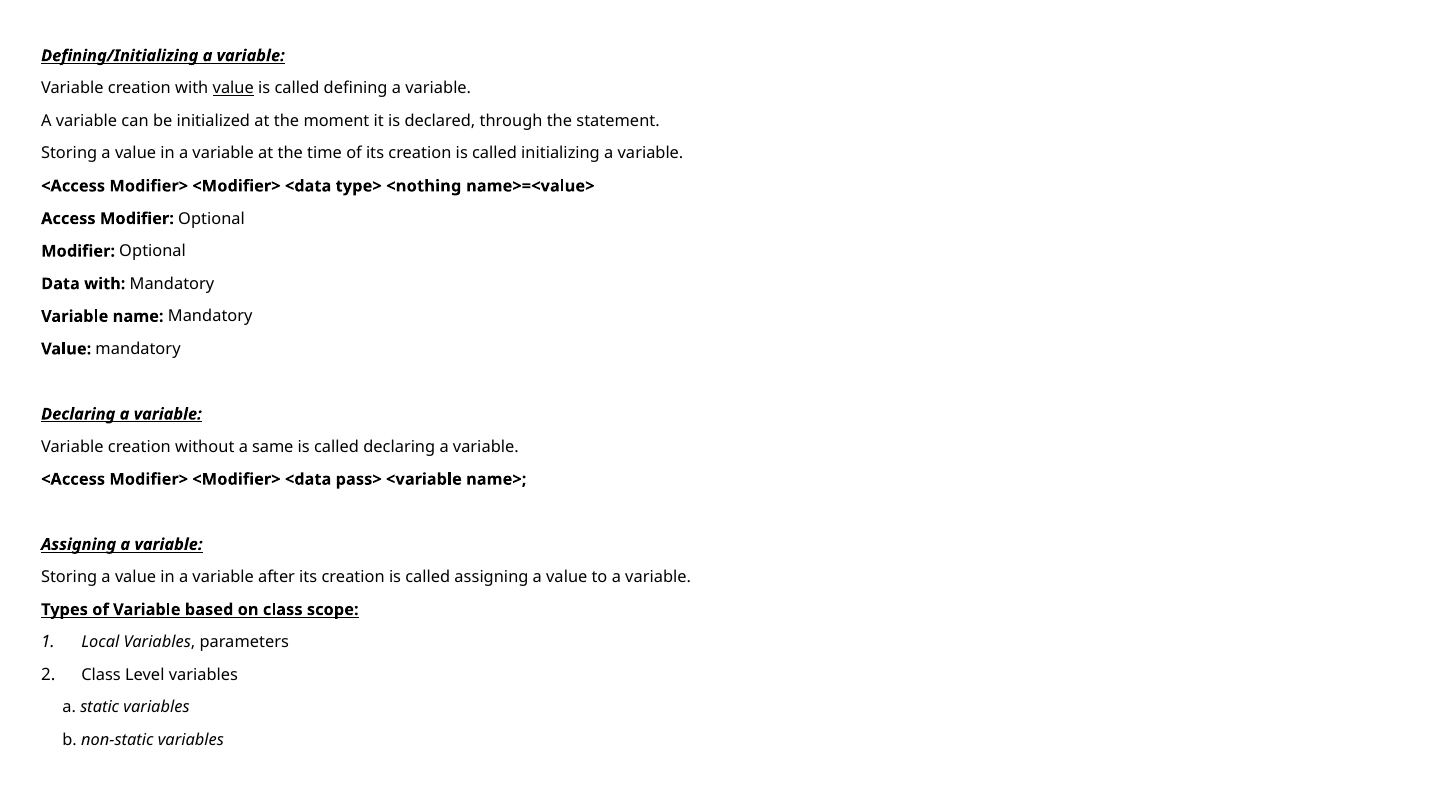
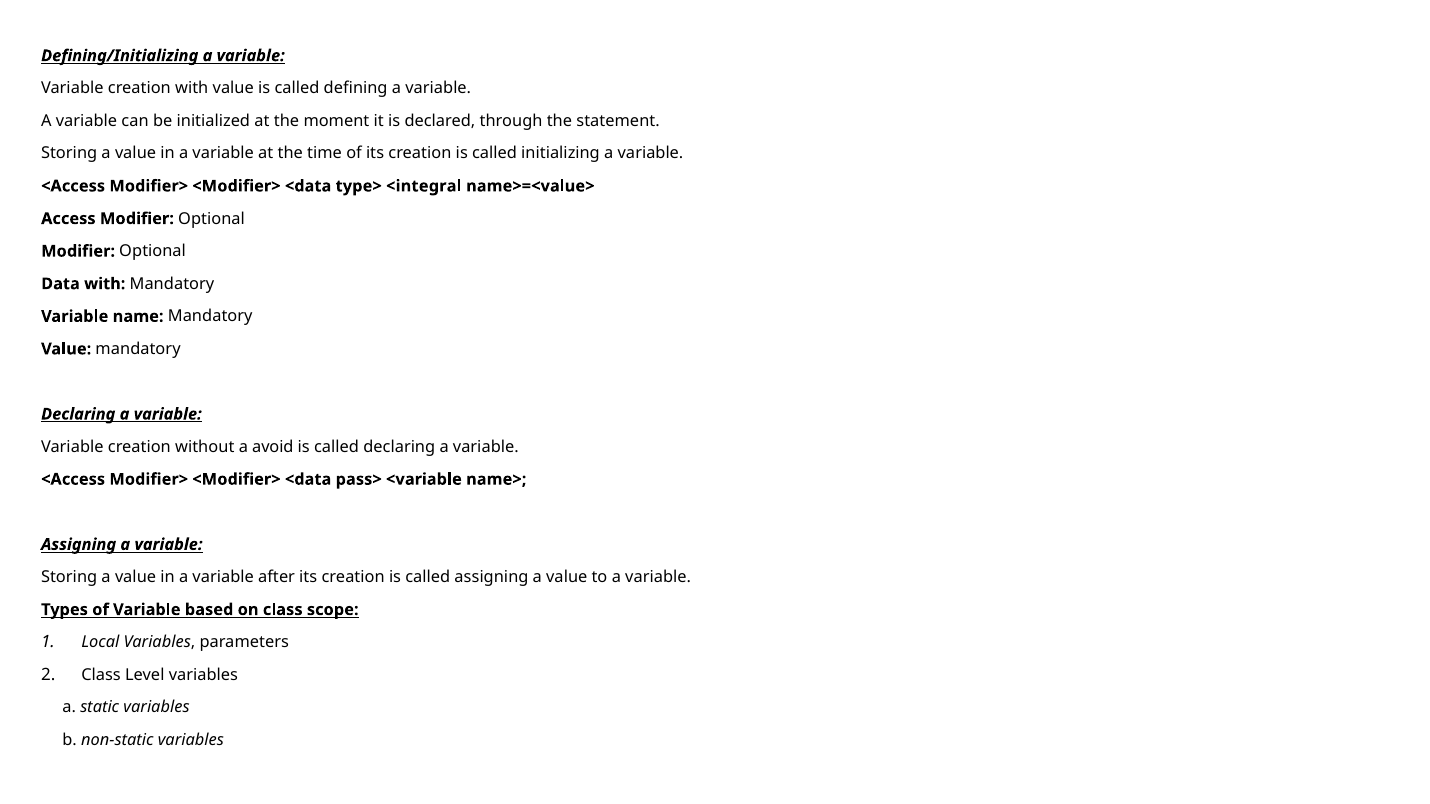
value at (233, 88) underline: present -> none
<nothing: <nothing -> <integral
same: same -> avoid
